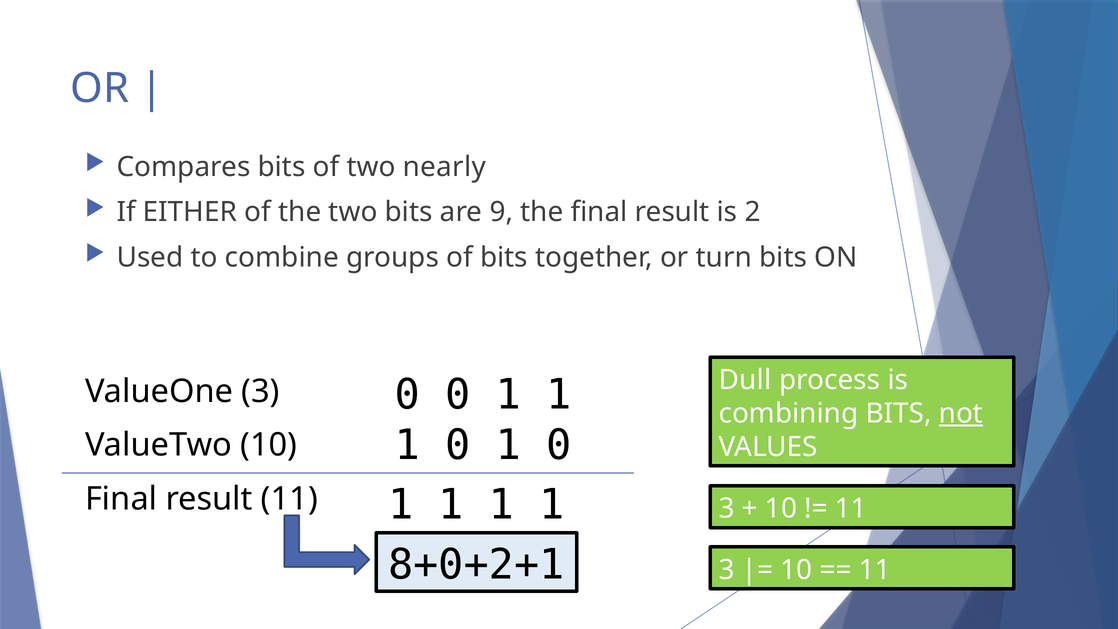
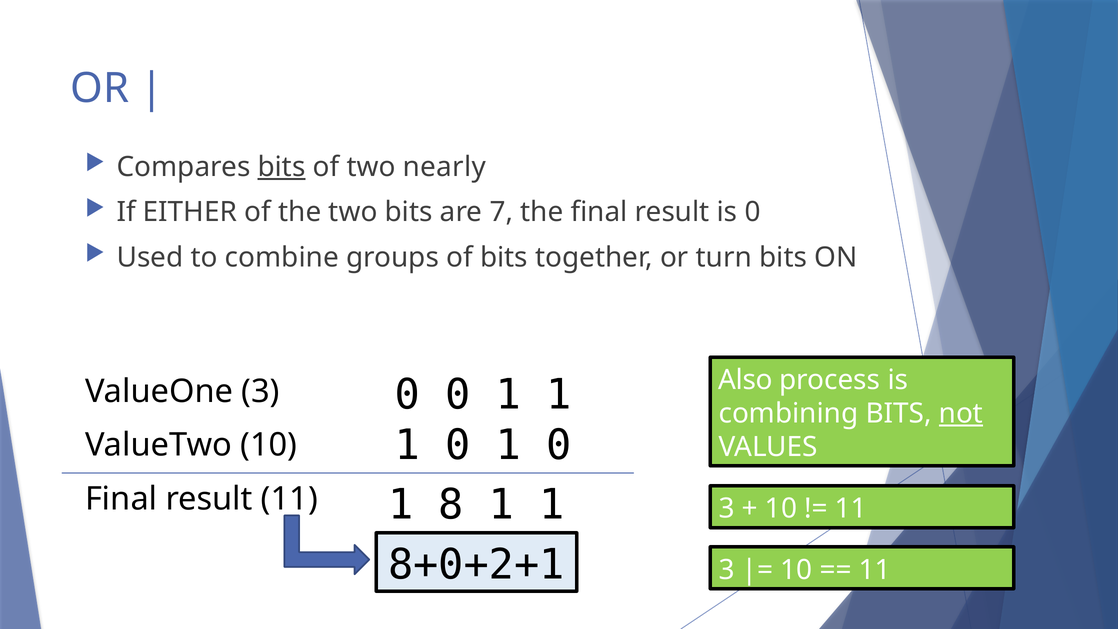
bits at (282, 167) underline: none -> present
9: 9 -> 7
is 2: 2 -> 0
Dull: Dull -> Also
1 at (451, 505): 1 -> 8
